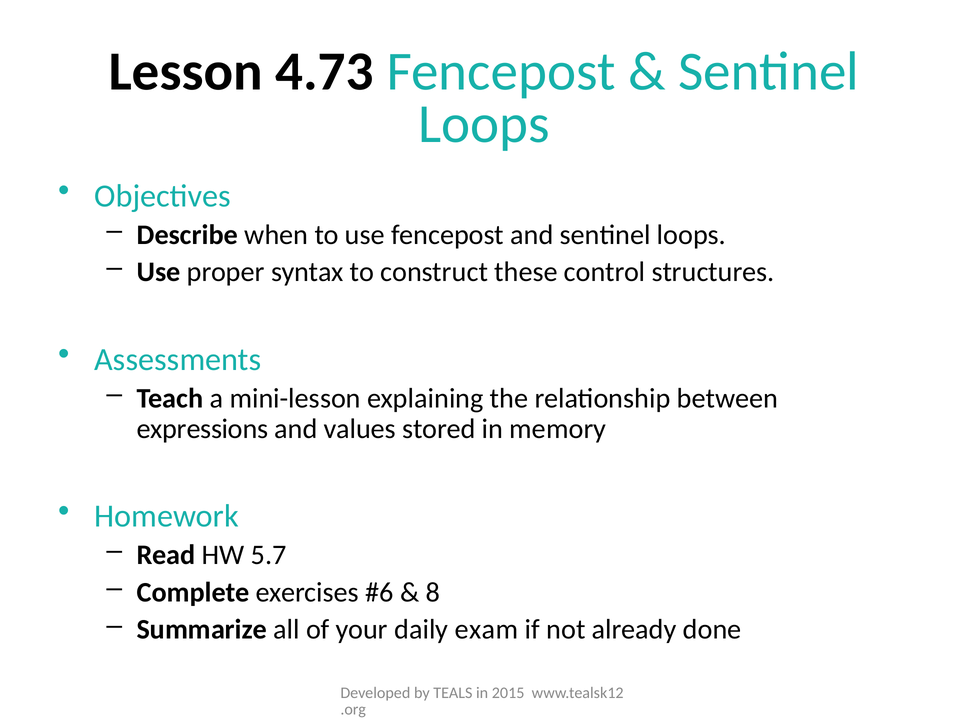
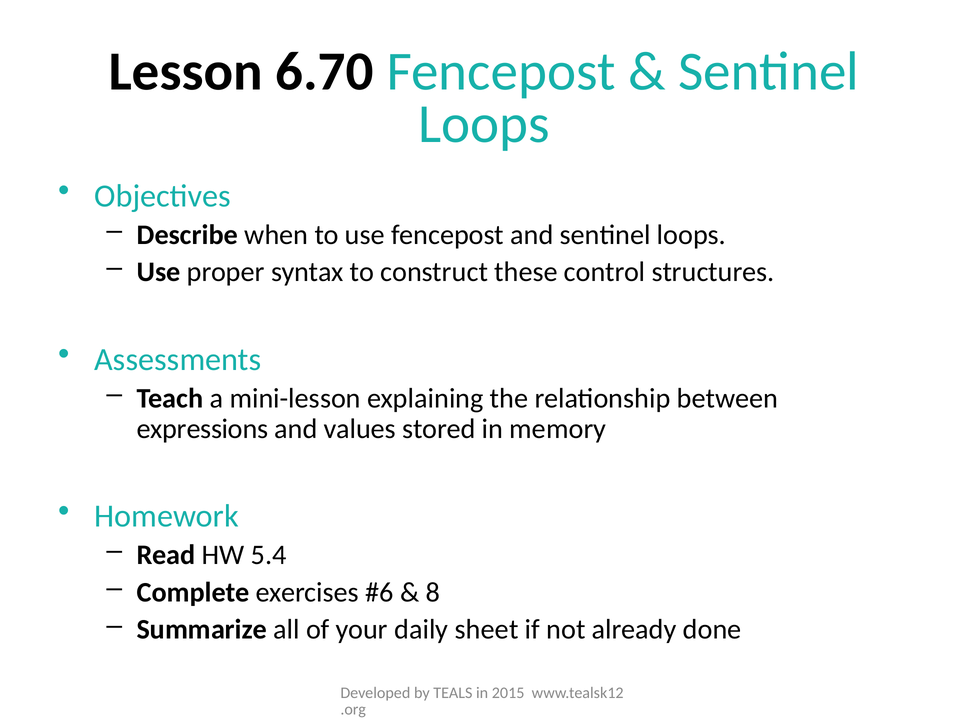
4.73: 4.73 -> 6.70
5.7: 5.7 -> 5.4
exam: exam -> sheet
